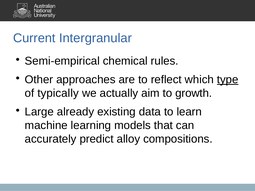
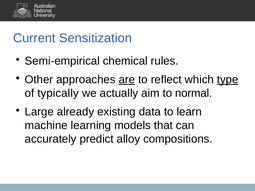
Intergranular: Intergranular -> Sensitization
are underline: none -> present
growth: growth -> normal
